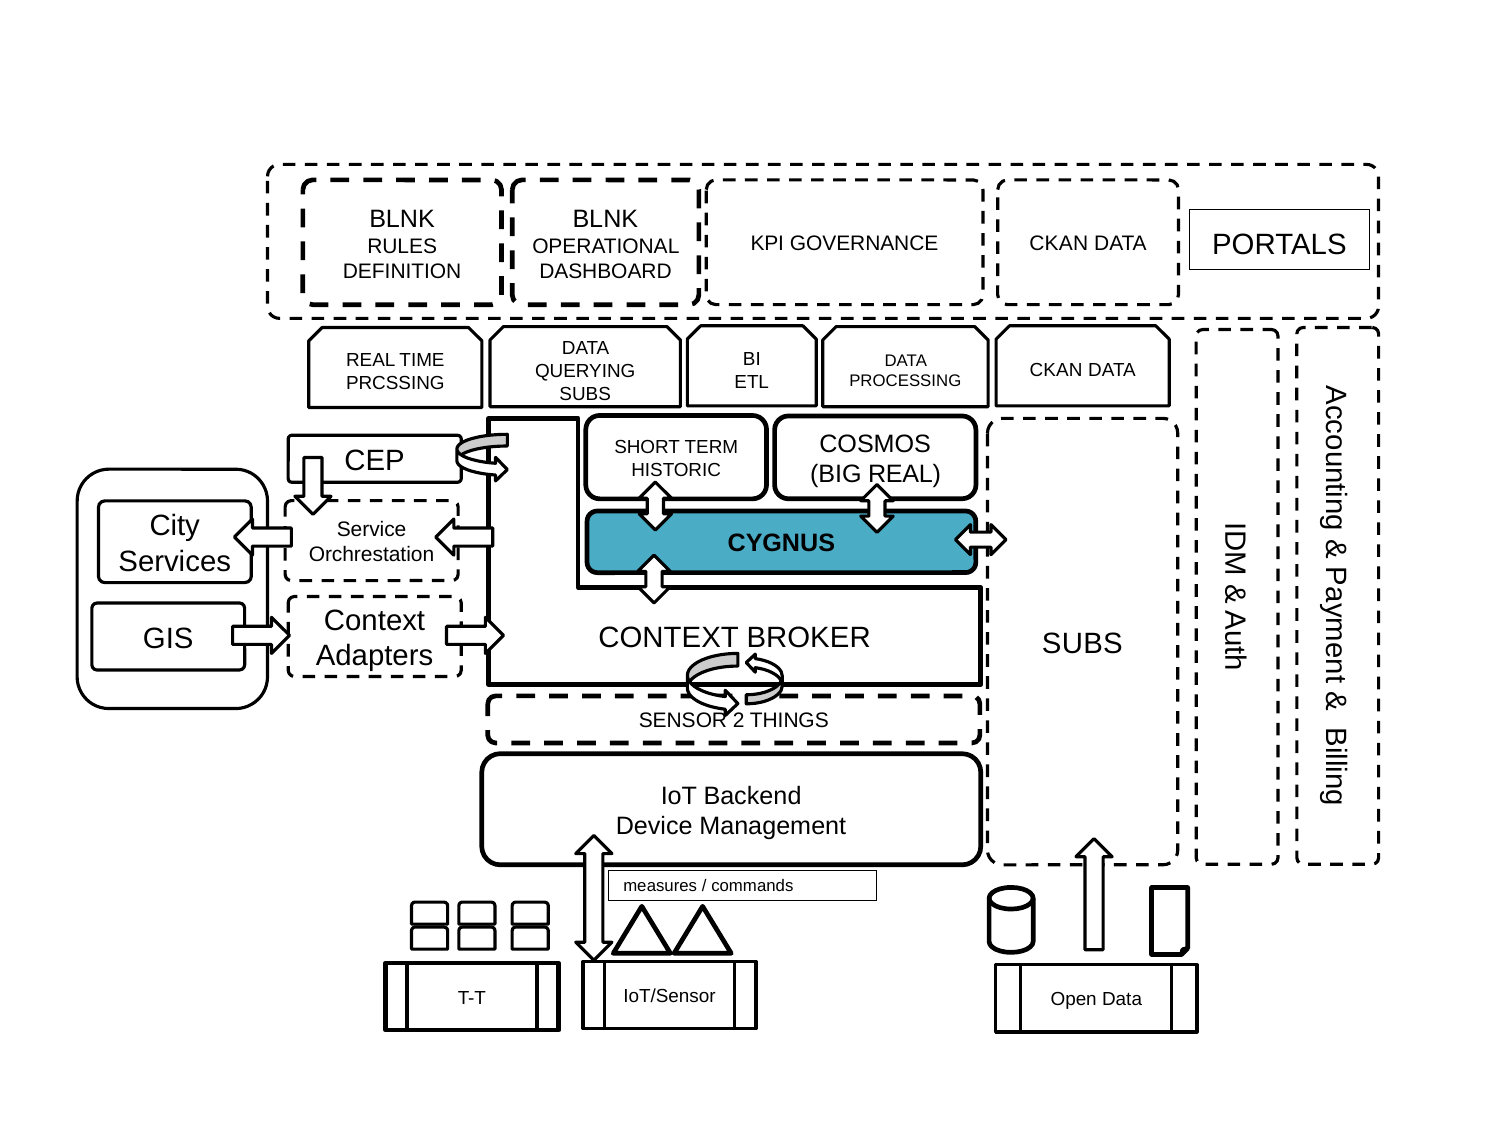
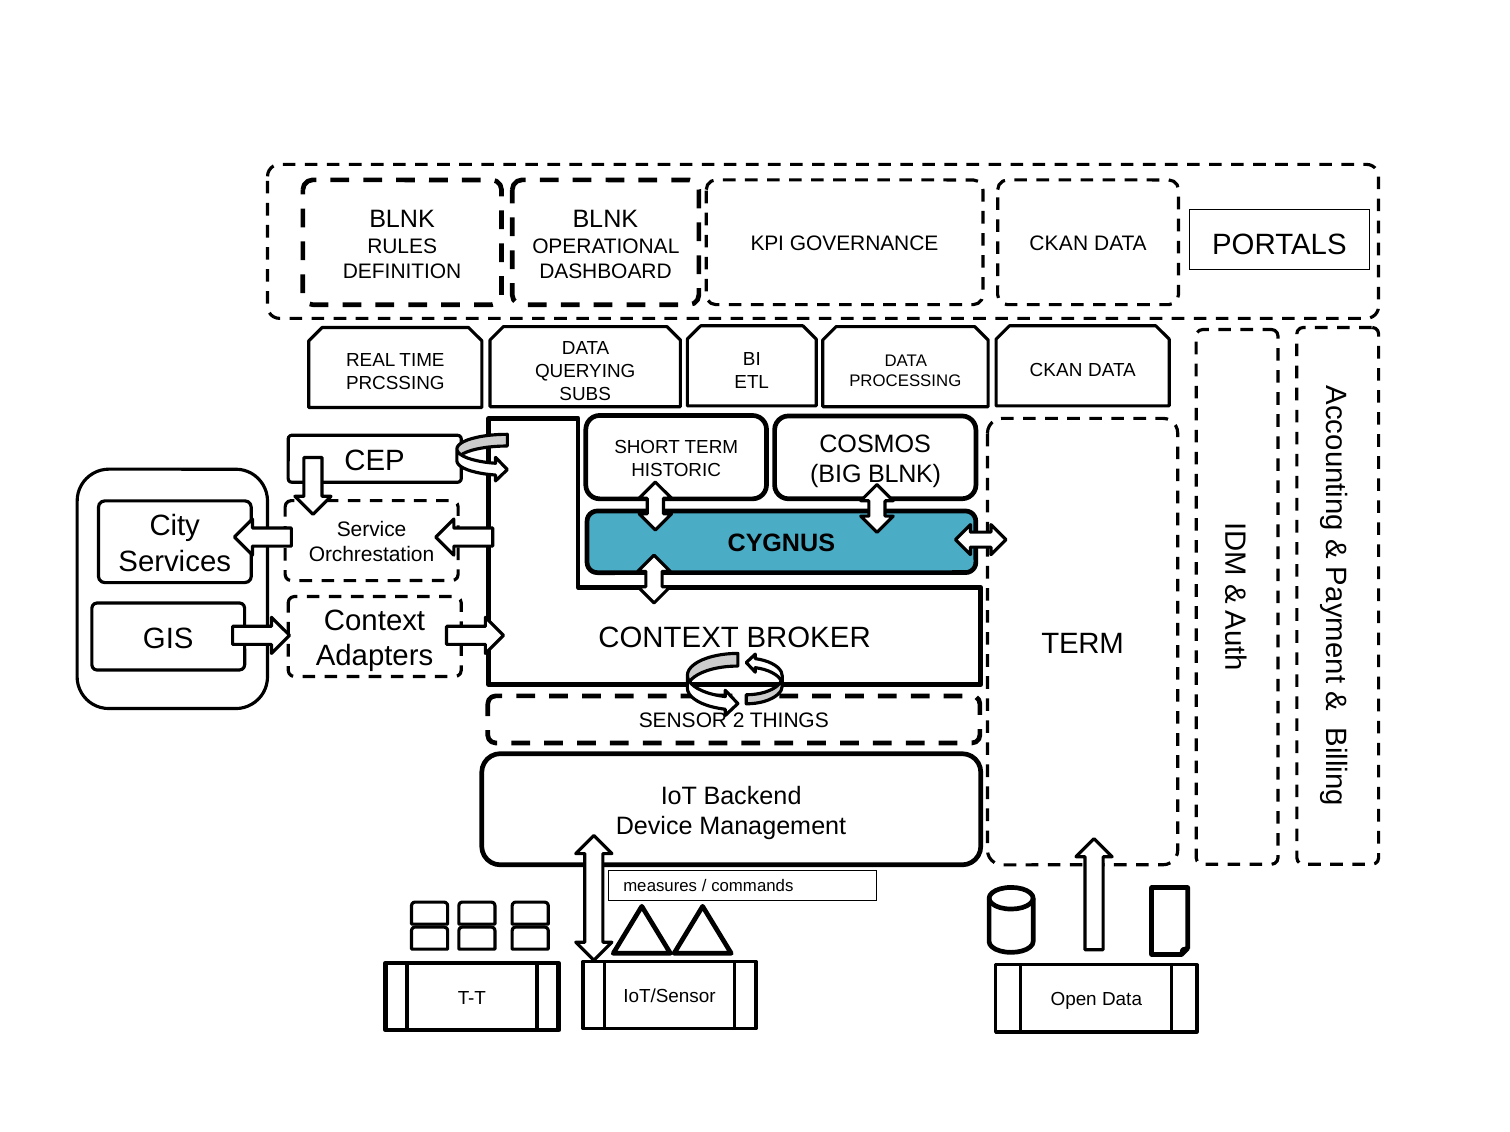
BIG REAL: REAL -> BLNK
SUBS at (1082, 644): SUBS -> TERM
